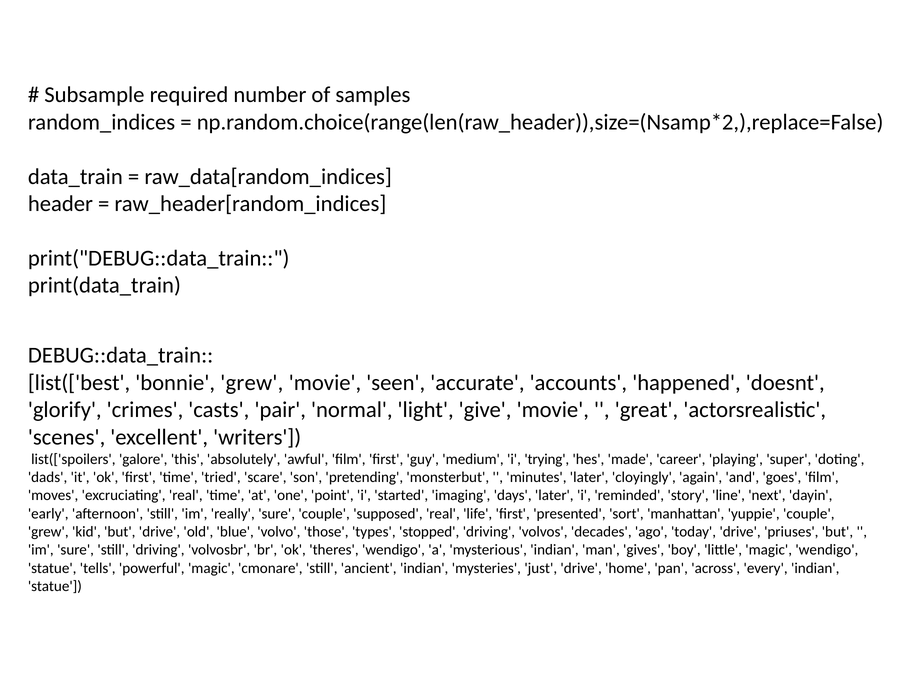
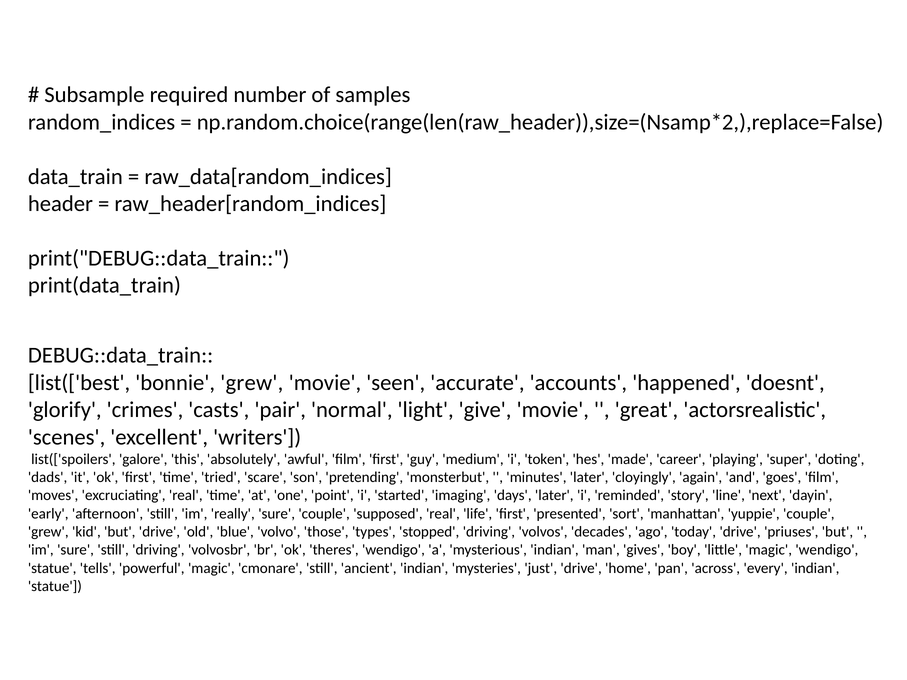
trying: trying -> token
